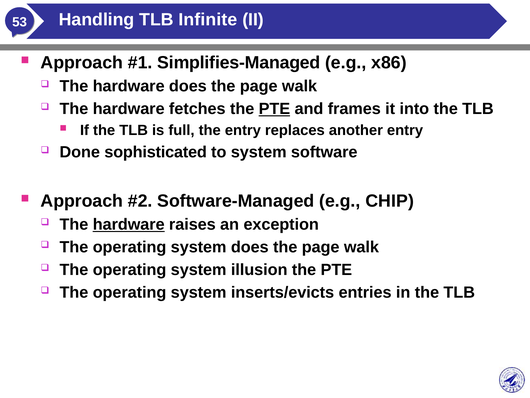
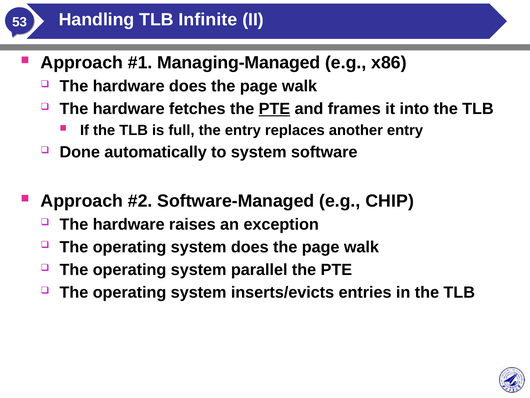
Simplifies-Managed: Simplifies-Managed -> Managing-Managed
sophisticated: sophisticated -> automatically
hardware at (129, 224) underline: present -> none
illusion: illusion -> parallel
